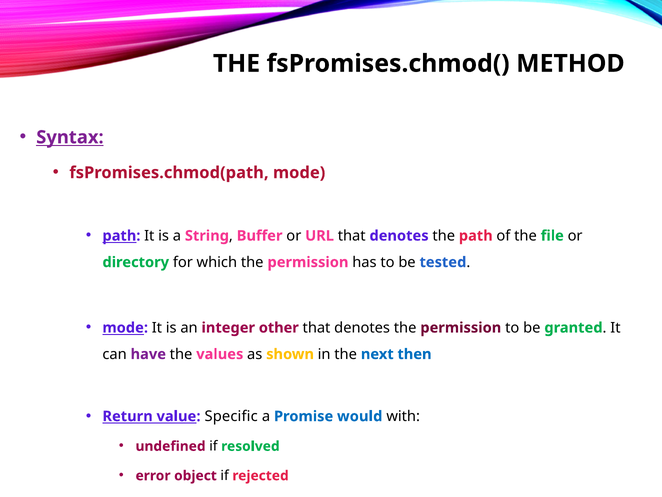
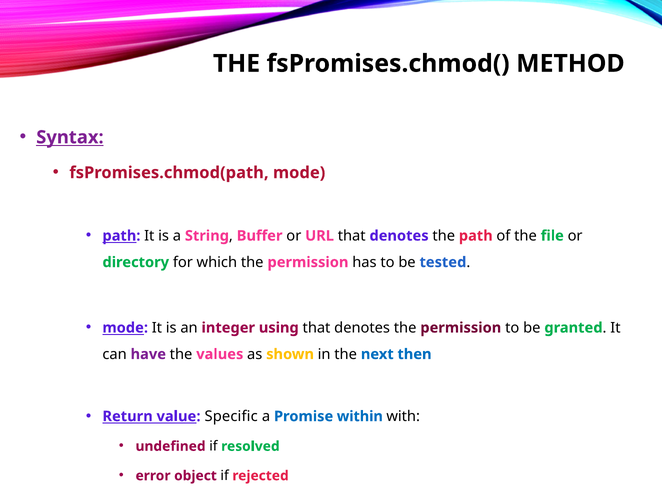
other: other -> using
would: would -> within
